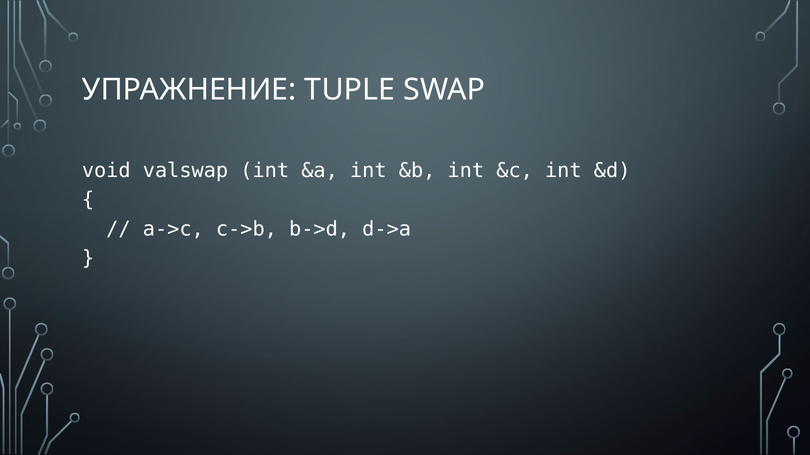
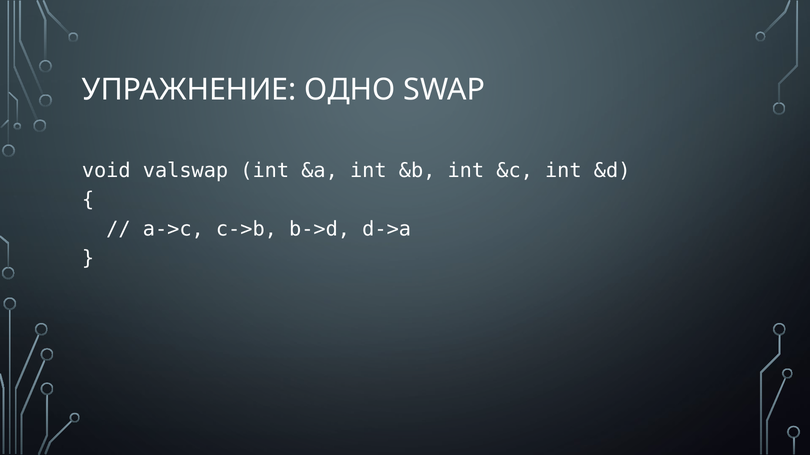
TUPLE: TUPLE -> ОДНО
